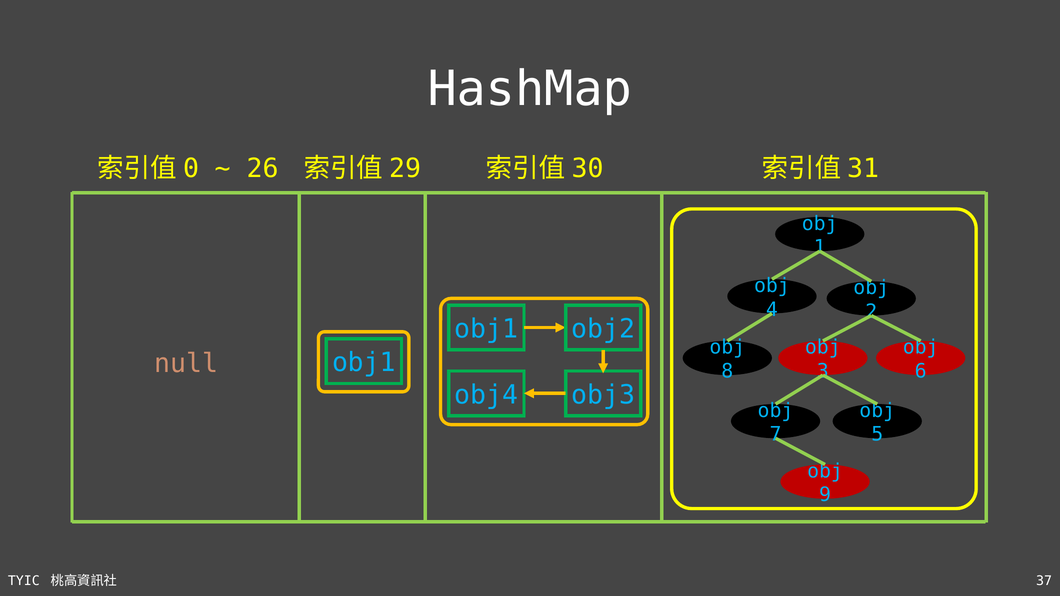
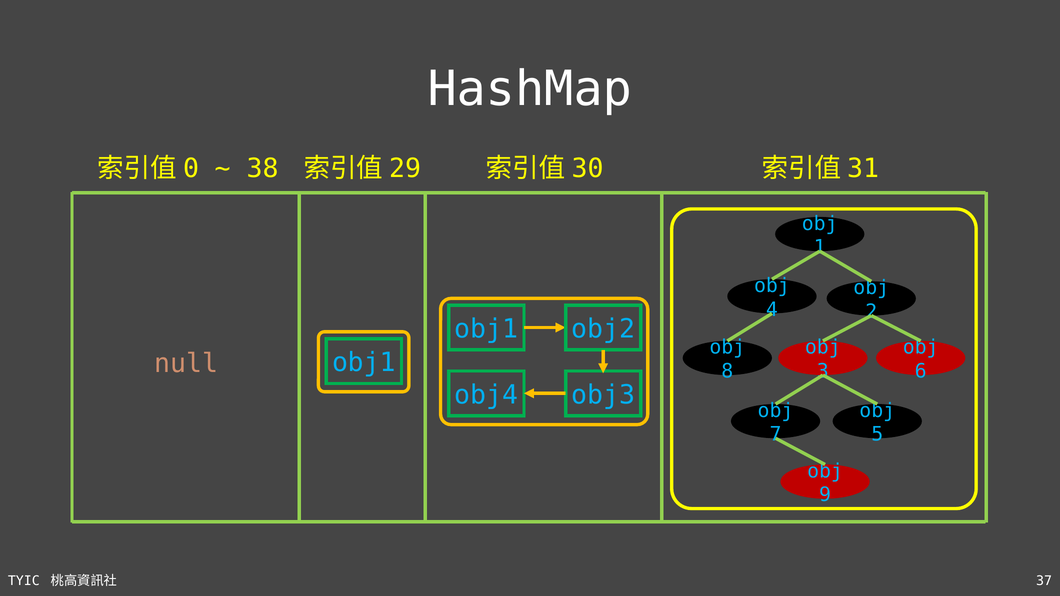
26: 26 -> 38
